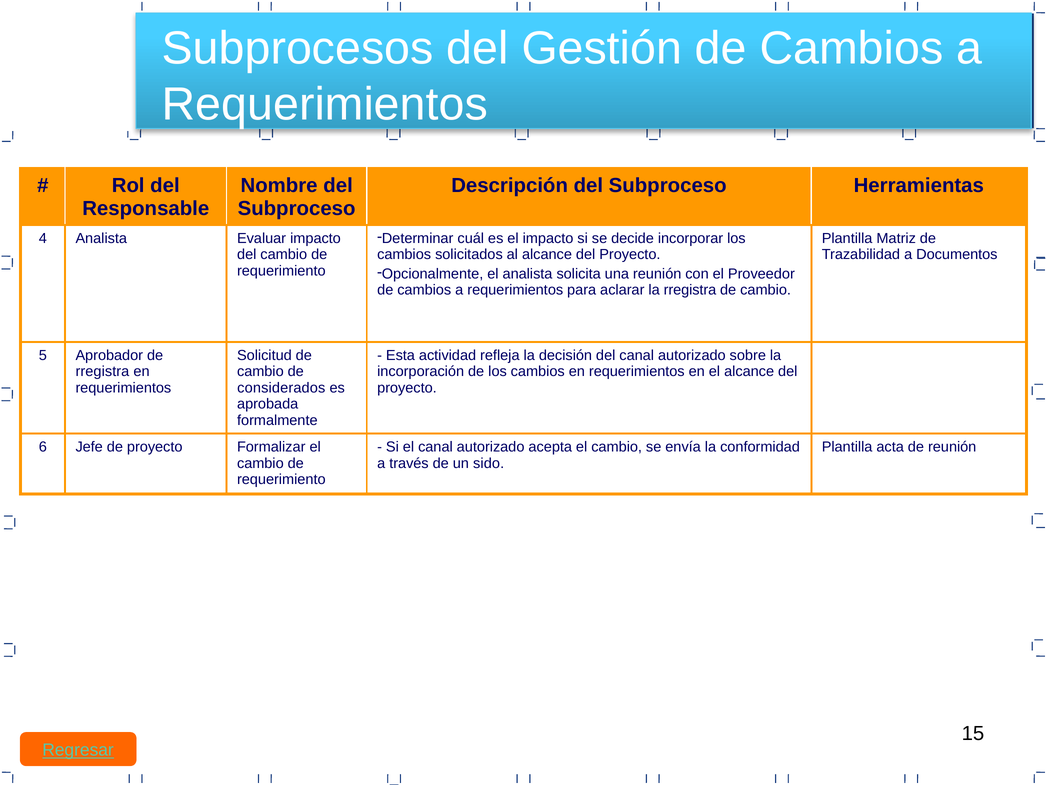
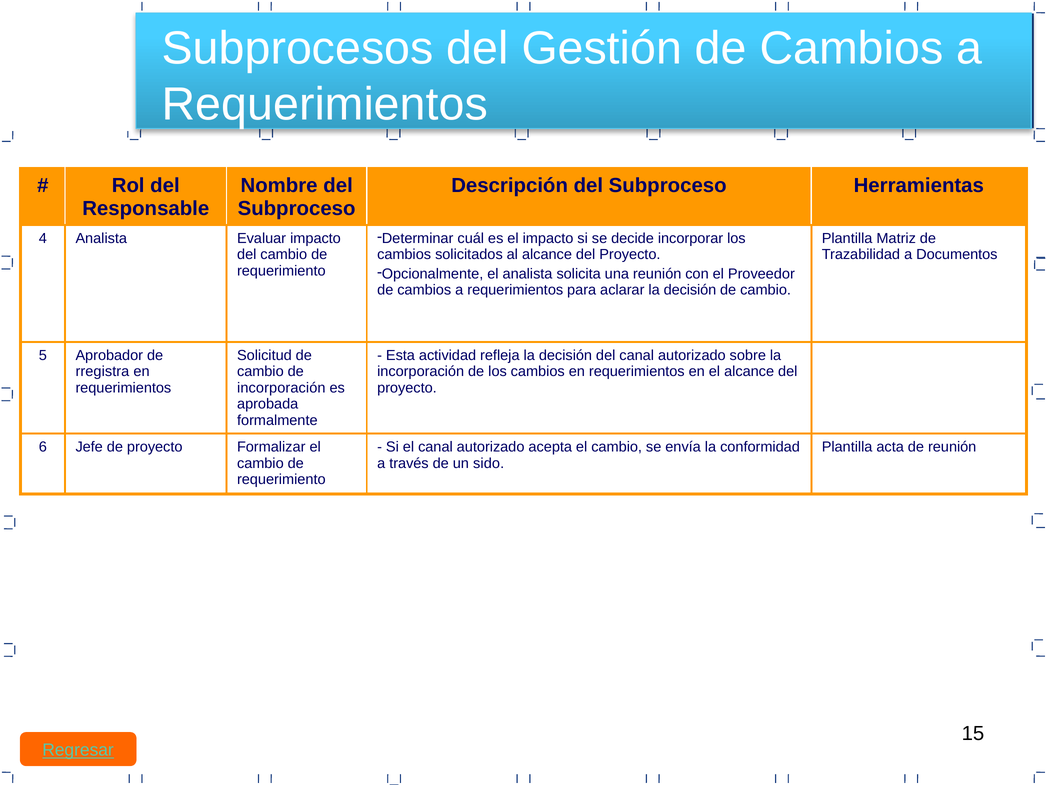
aclarar la rregistra: rregistra -> decisión
considerados at (281, 388): considerados -> incorporación
